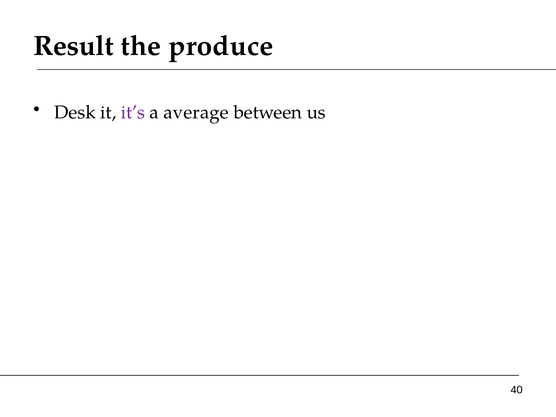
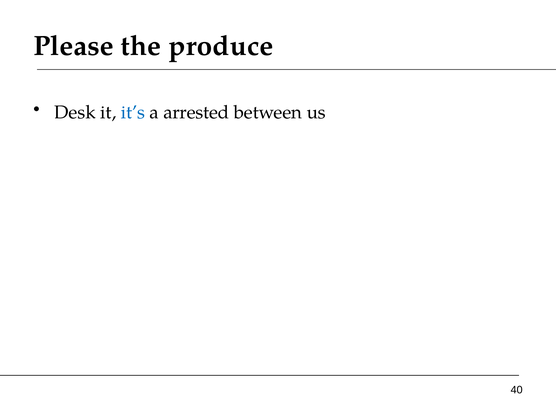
Result: Result -> Please
it’s colour: purple -> blue
average: average -> arrested
